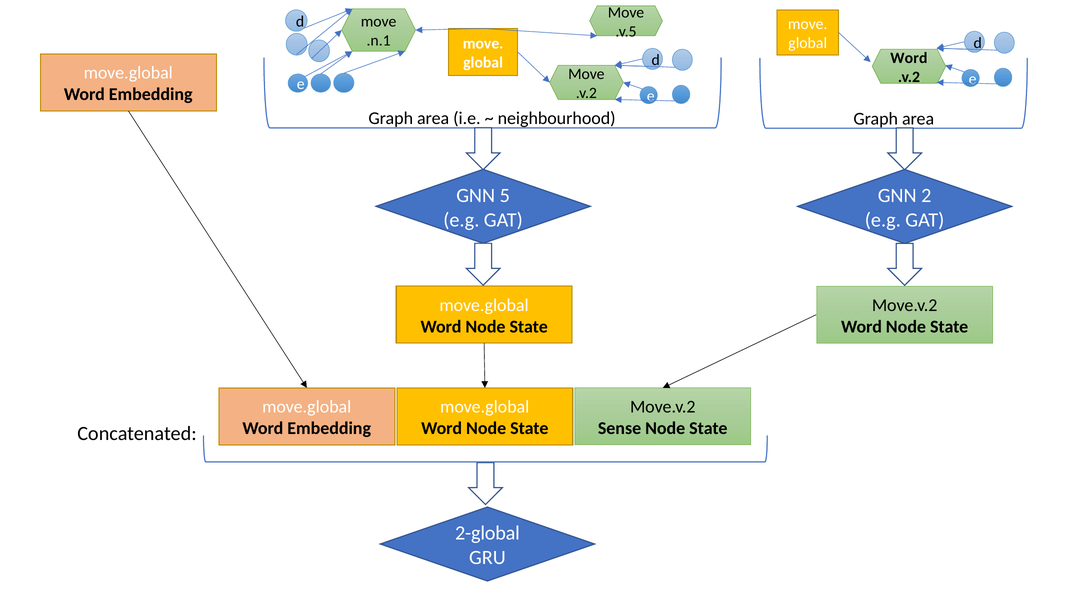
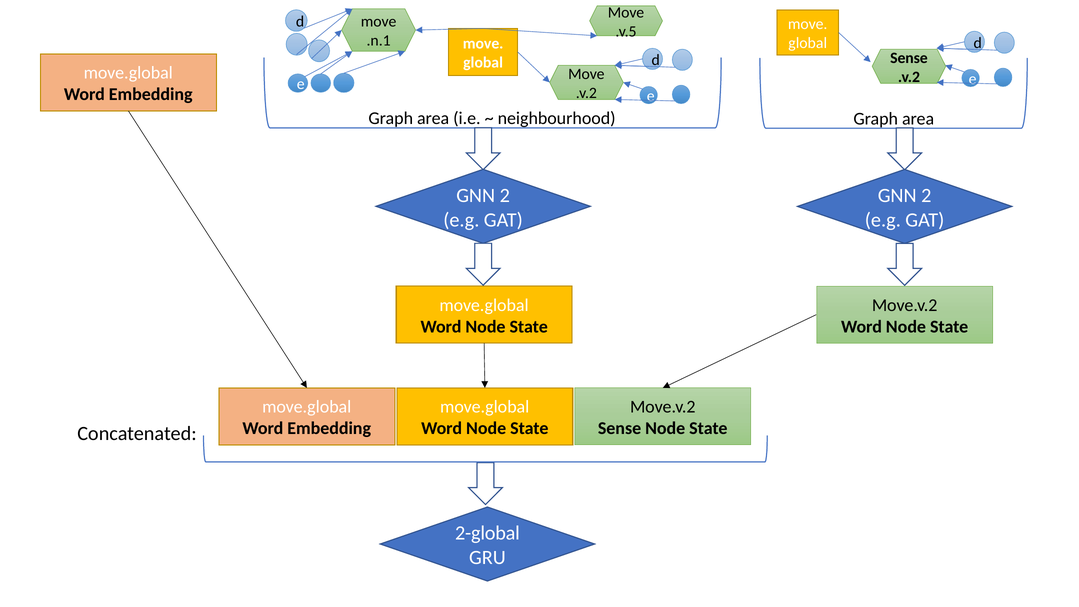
Word at (909, 58): Word -> Sense
5 at (505, 196): 5 -> 2
